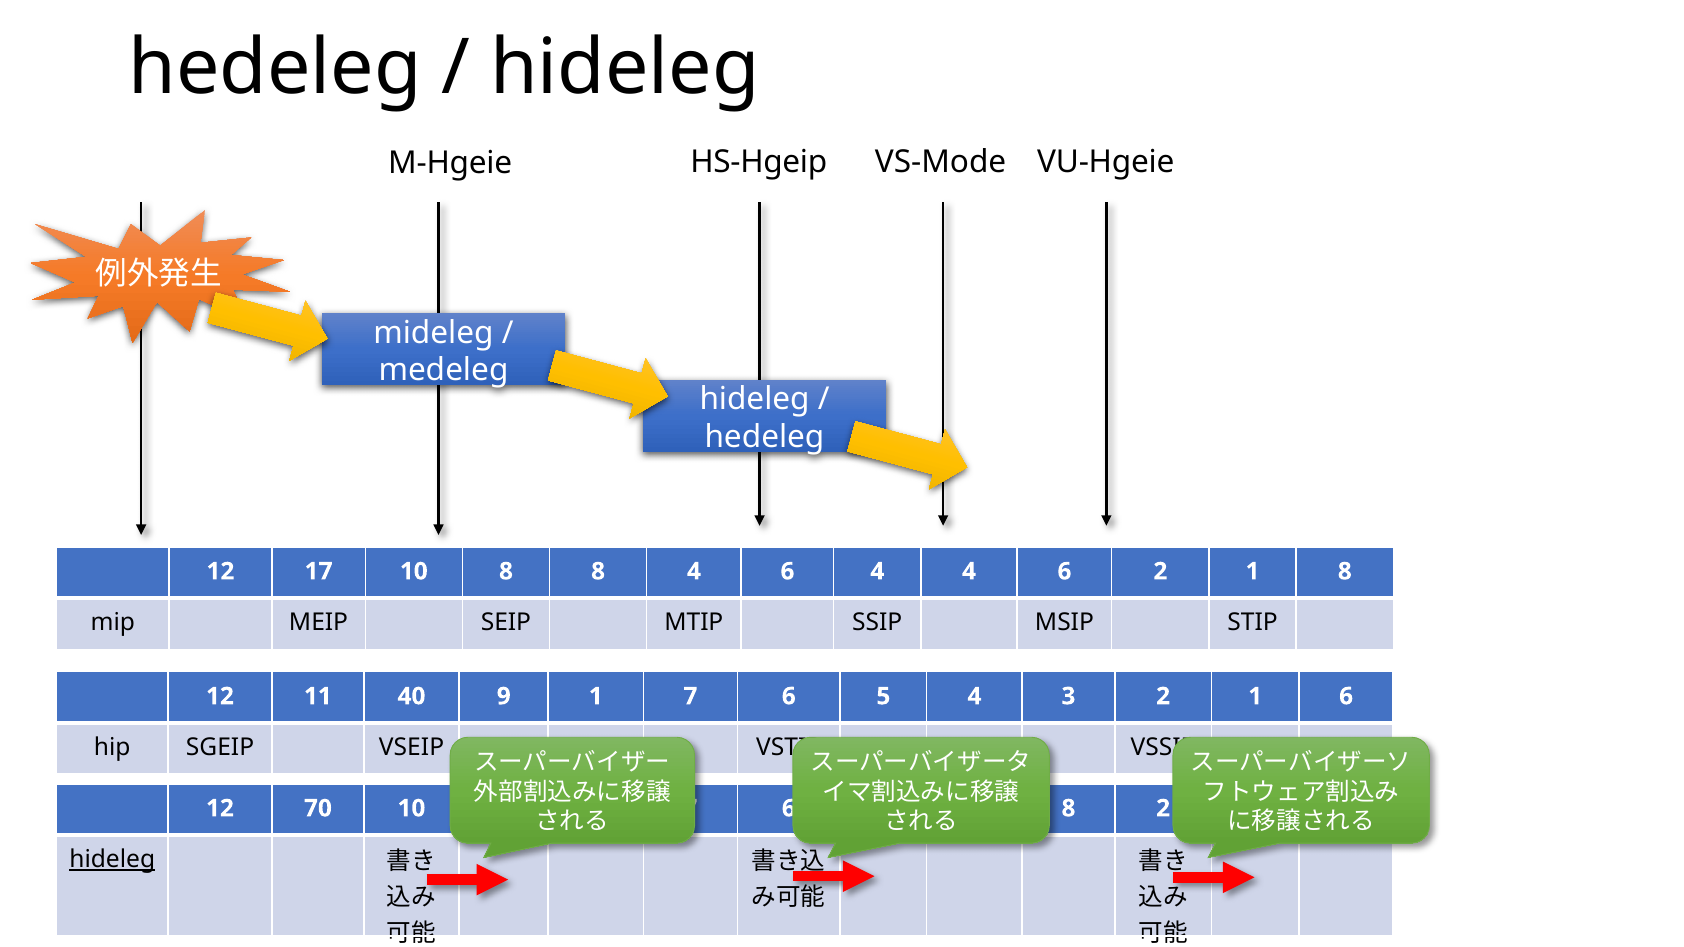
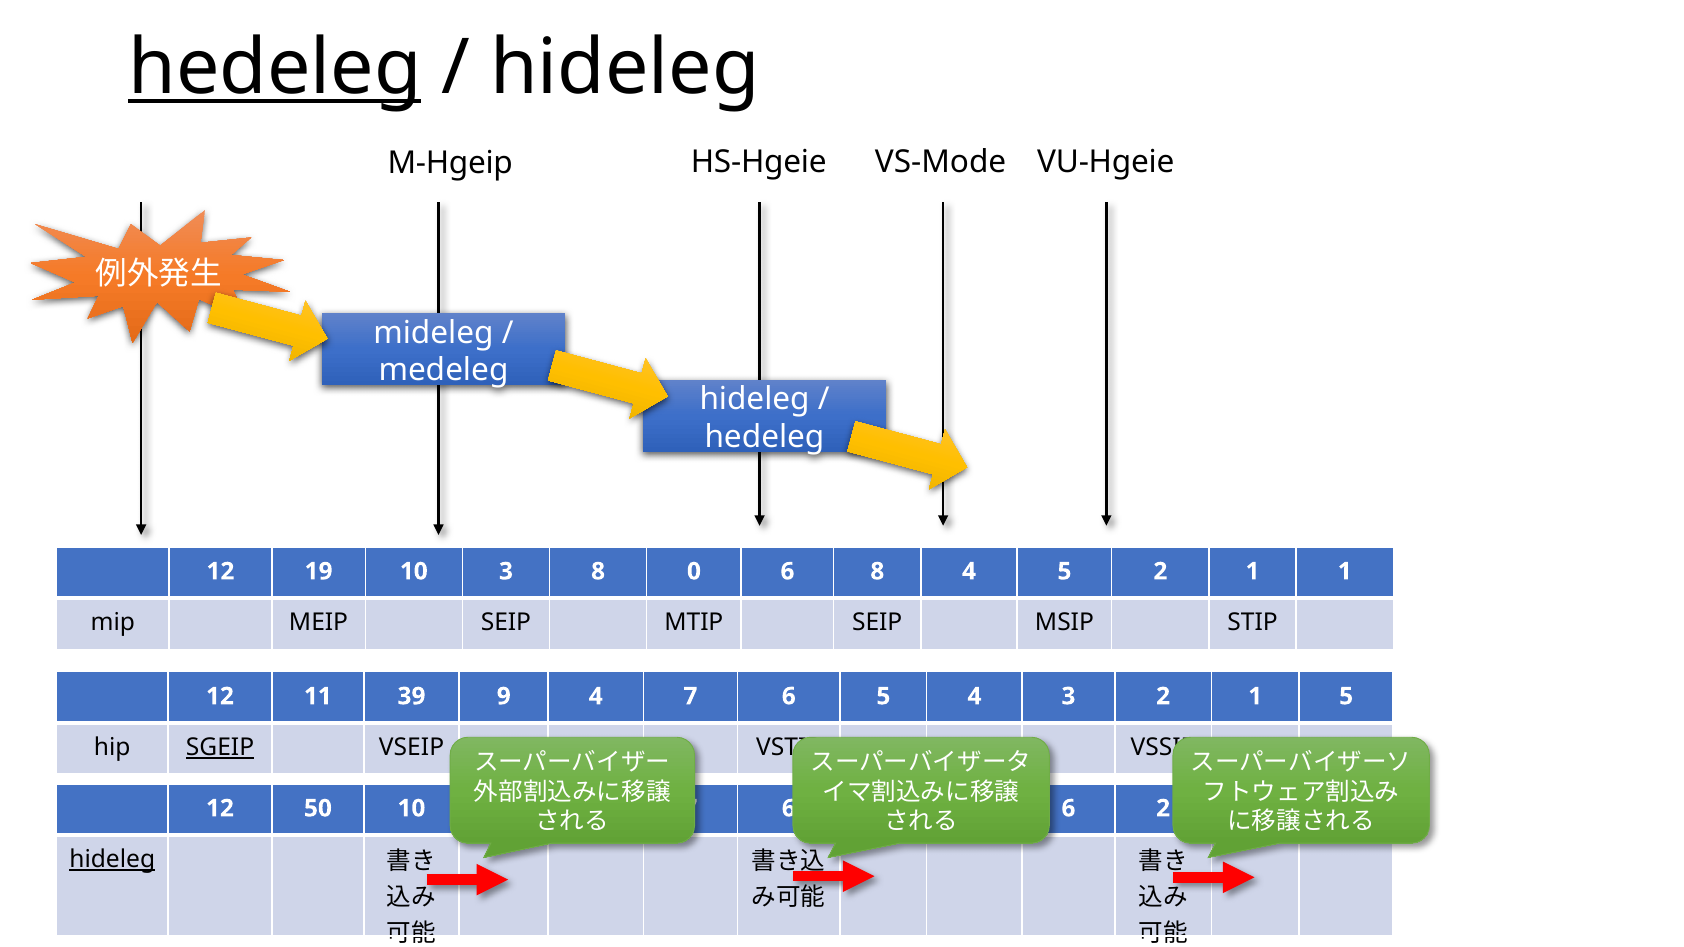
hedeleg at (275, 68) underline: none -> present
HS-Hgeip: HS-Hgeip -> HS-Hgeie
M-Hgeie: M-Hgeie -> M-Hgeip
17: 17 -> 19
10 8: 8 -> 3
8 4: 4 -> 0
6 4: 4 -> 8
6 at (1065, 572): 6 -> 5
1 8: 8 -> 1
MTIP SSIP: SSIP -> SEIP
40: 40 -> 39
9 1: 1 -> 4
1 6: 6 -> 5
SGEIP underline: none -> present
70: 70 -> 50
8 at (1068, 809): 8 -> 6
